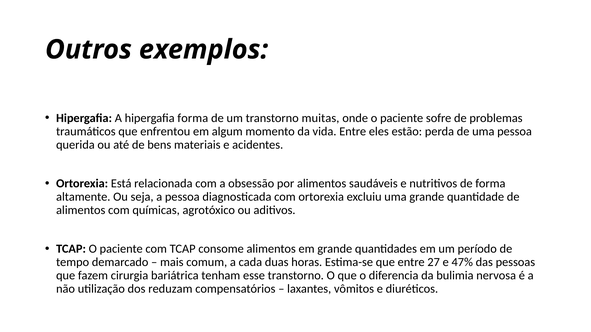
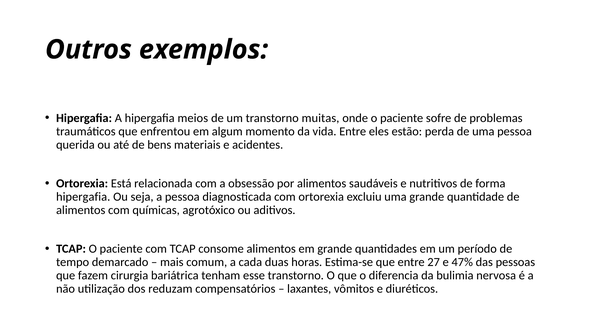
hipergafia forma: forma -> meios
altamente at (83, 197): altamente -> hipergafia
